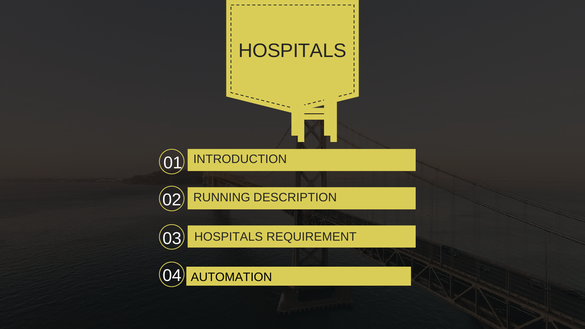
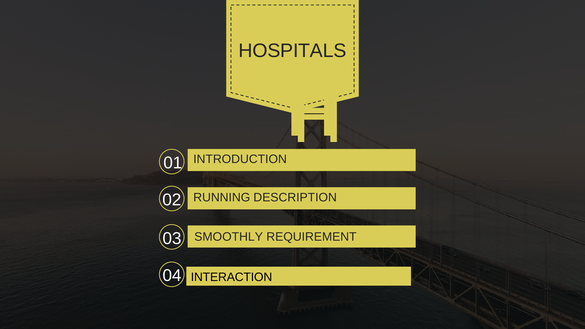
HOSPITALS at (229, 237): HOSPITALS -> SMOOTHLY
AUTOMATION: AUTOMATION -> INTERACTION
